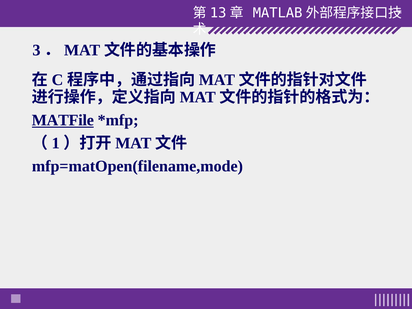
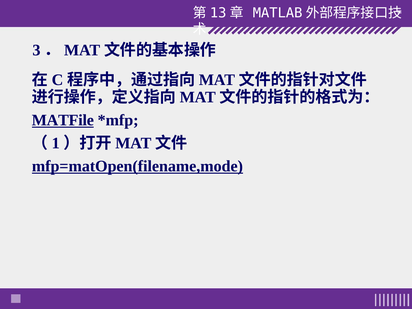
mfp=matOpen(filename,mode underline: none -> present
